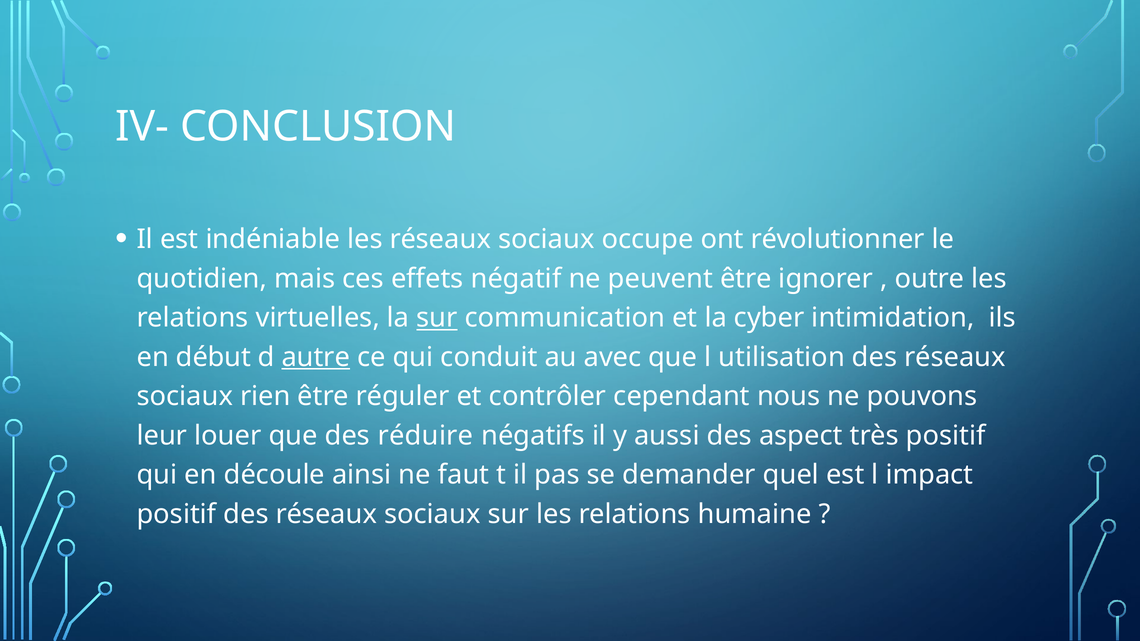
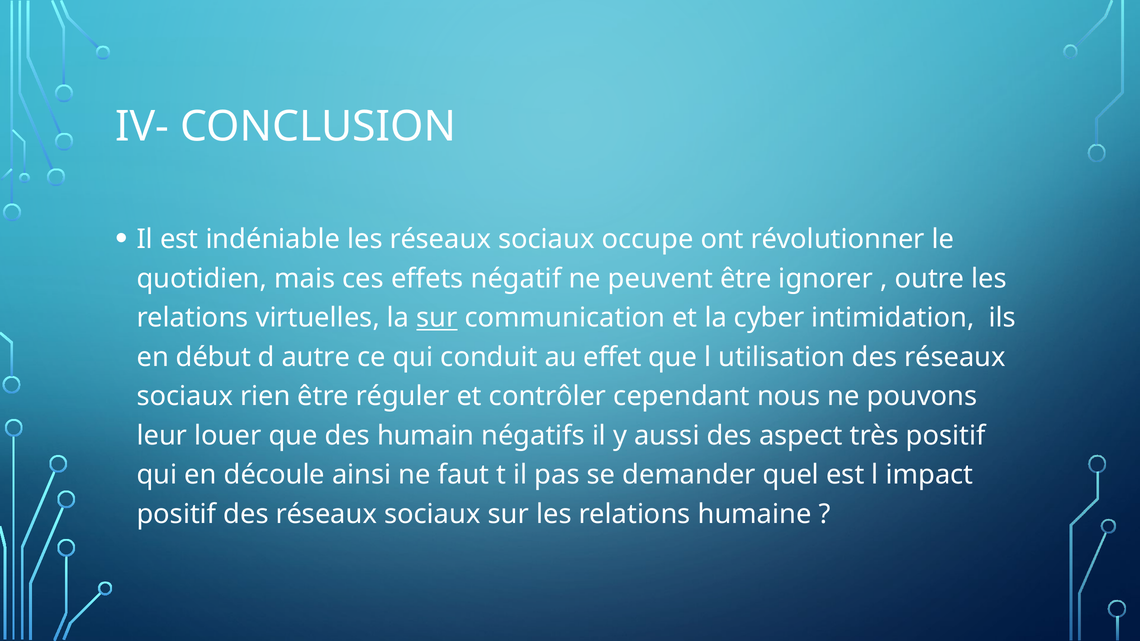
autre underline: present -> none
avec: avec -> effet
réduire: réduire -> humain
